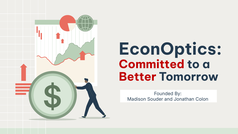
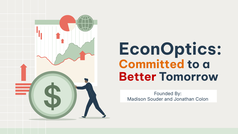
Committed colour: red -> orange
